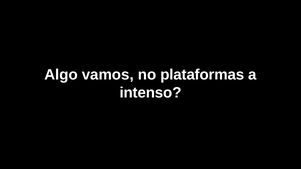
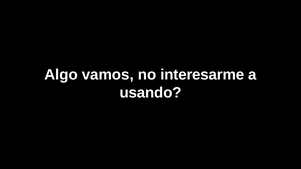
plataformas: plataformas -> interesarme
intenso: intenso -> usando
